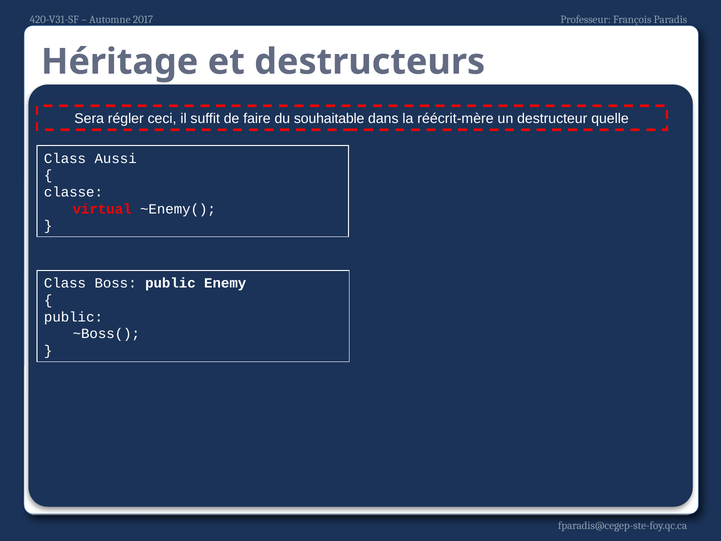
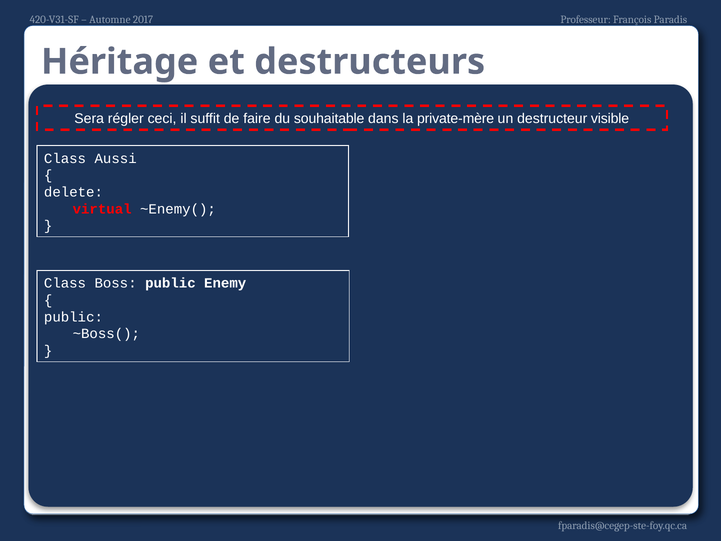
réécrit-mère: réécrit-mère -> private-mère
quelle: quelle -> visible
classe: classe -> delete
